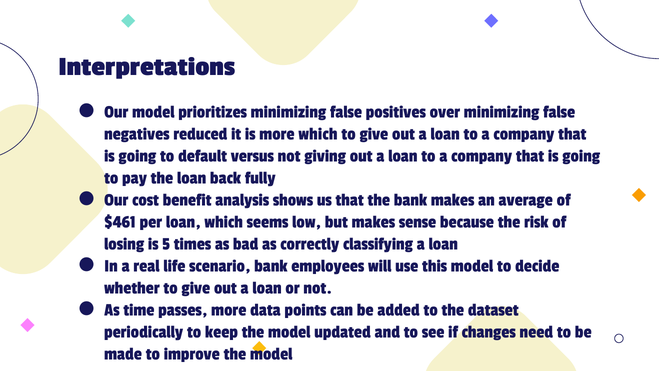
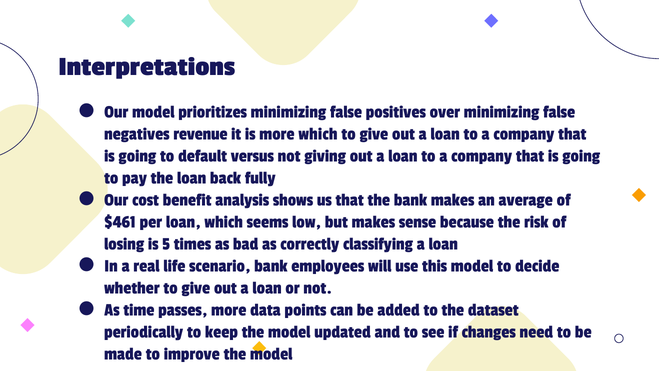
reduced: reduced -> revenue
